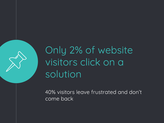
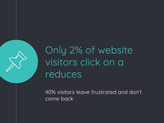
solution: solution -> reduces
